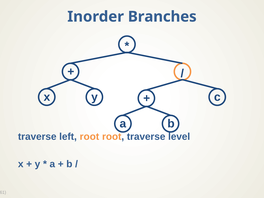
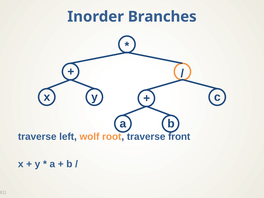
left root: root -> wolf
level: level -> front
